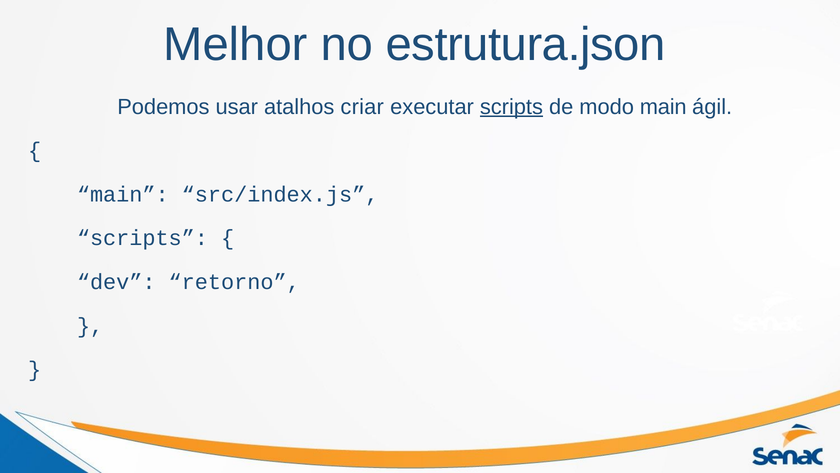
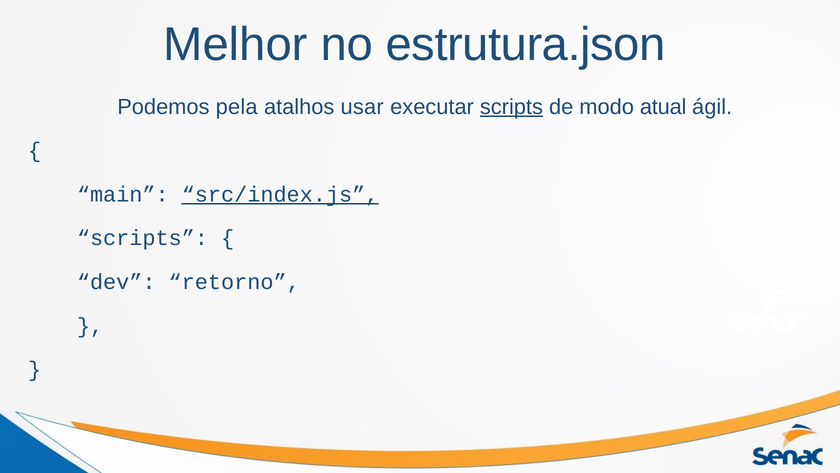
usar: usar -> pela
criar: criar -> usar
modo main: main -> atual
src/index.js underline: none -> present
